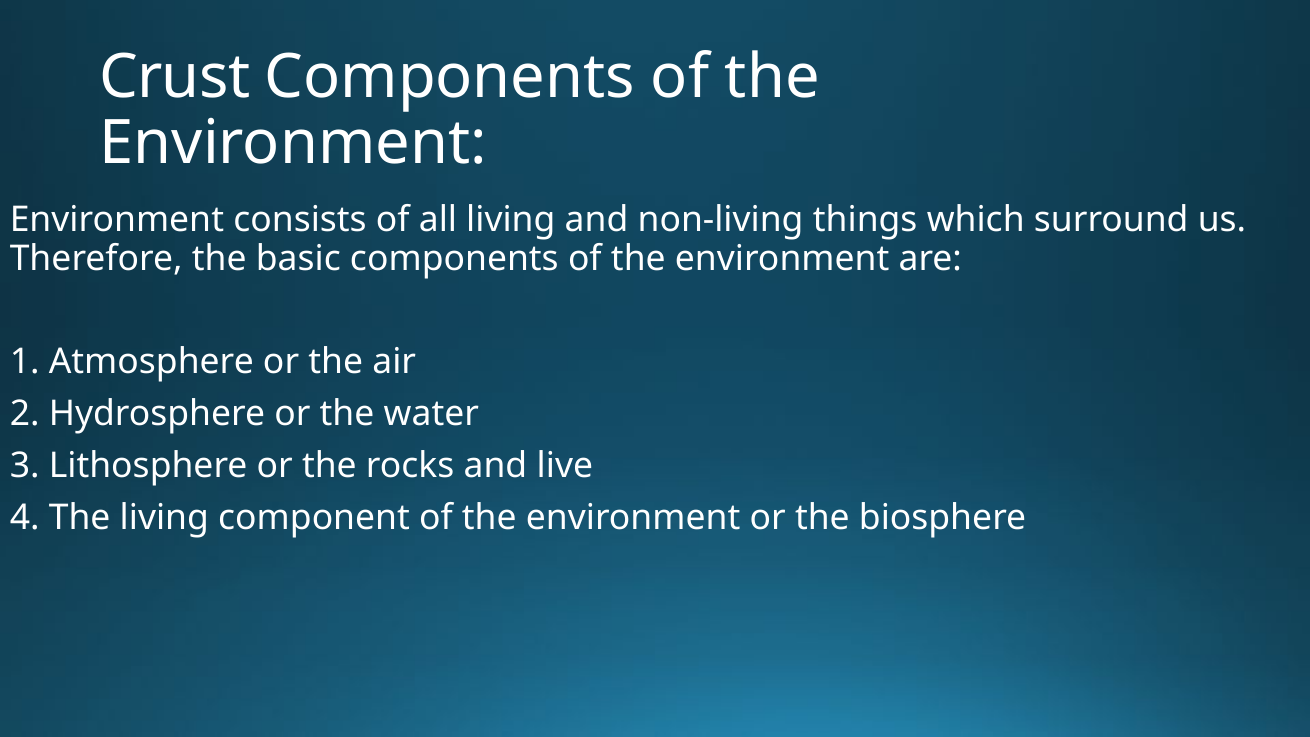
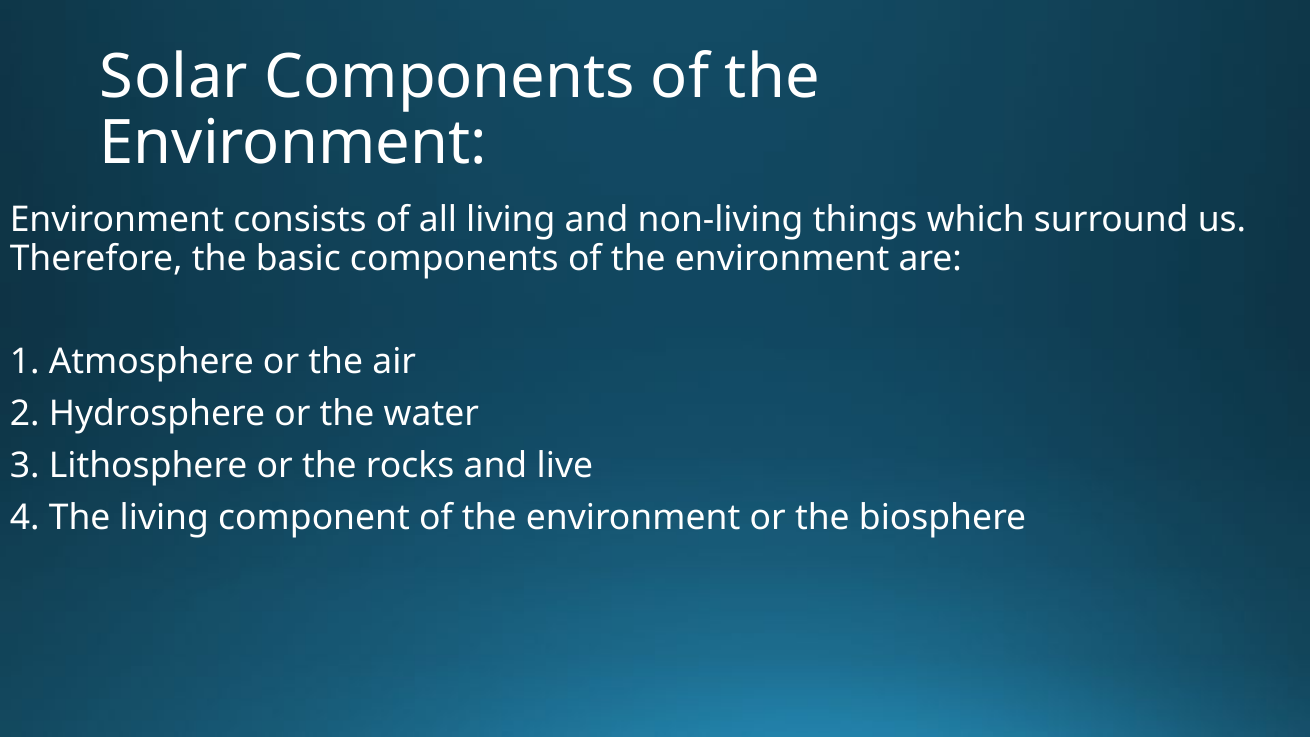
Crust: Crust -> Solar
